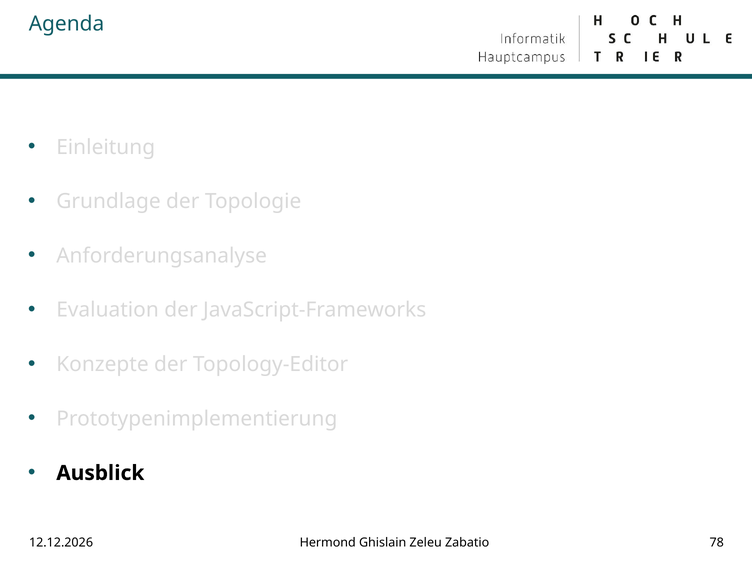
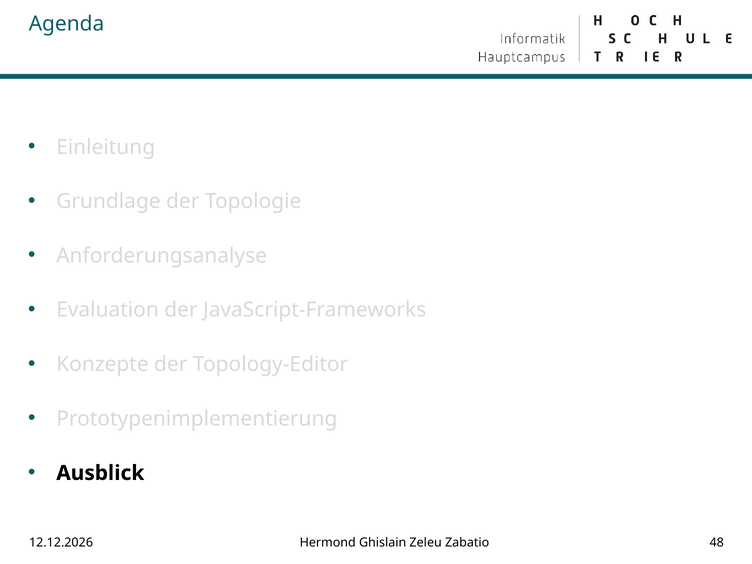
78: 78 -> 48
